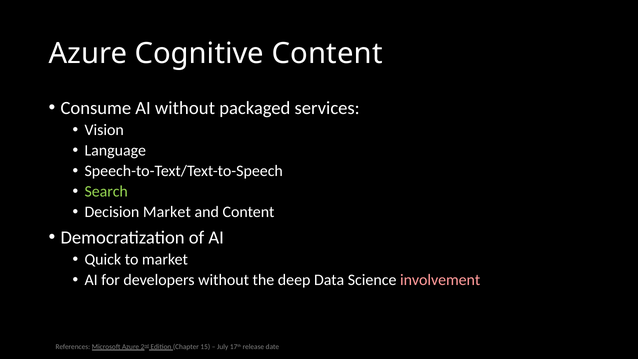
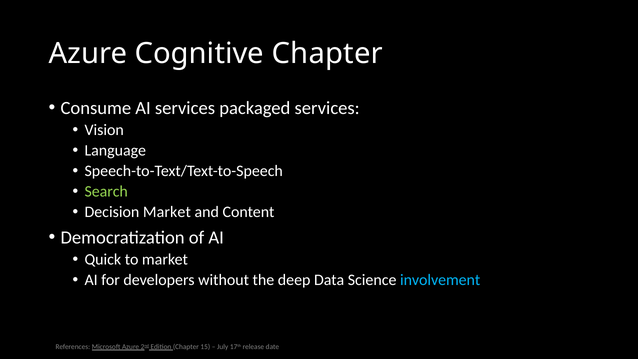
Cognitive Content: Content -> Chapter
AI without: without -> services
involvement colour: pink -> light blue
